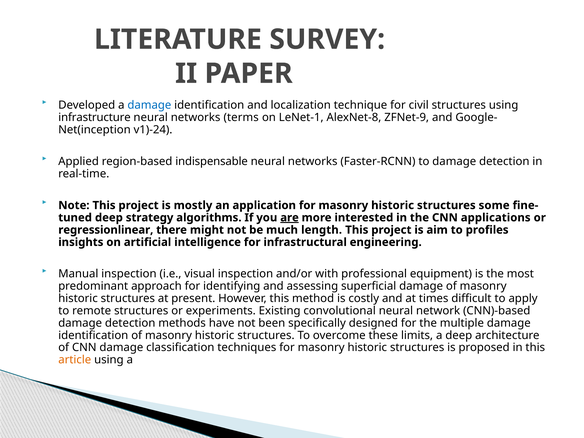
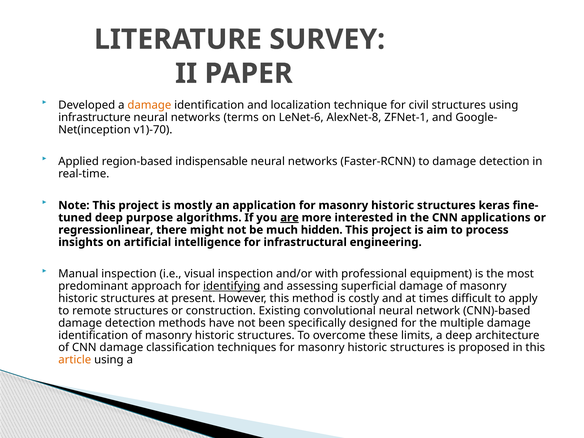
damage at (149, 105) colour: blue -> orange
LeNet-1: LeNet-1 -> LeNet-6
ZFNet-9: ZFNet-9 -> ZFNet-1
v1)-24: v1)-24 -> v1)-70
some: some -> keras
strategy: strategy -> purpose
length: length -> hidden
profiles: profiles -> process
identifying underline: none -> present
experiments: experiments -> construction
